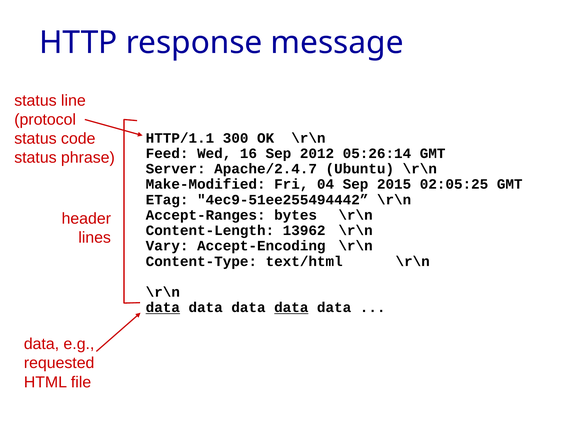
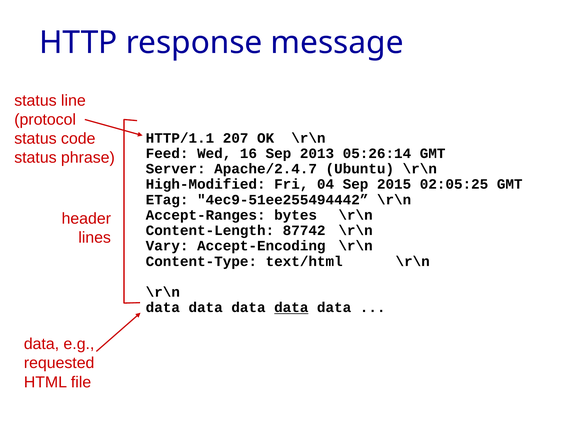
300: 300 -> 207
2012: 2012 -> 2013
Make-Modified: Make-Modified -> High-Modified
13962: 13962 -> 87742
data at (163, 308) underline: present -> none
